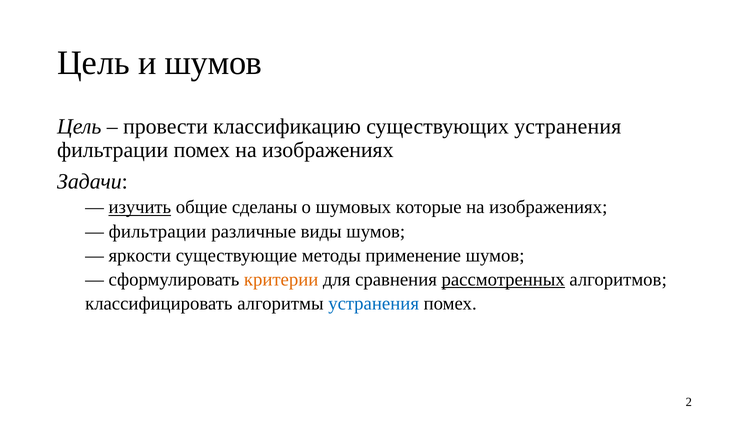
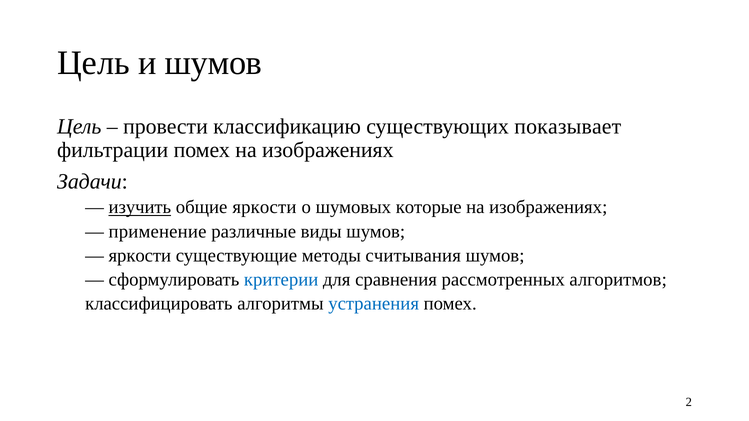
существующих устранения: устранения -> показывает
общие сделаны: сделаны -> яркости
фильтрации at (158, 232): фильтрации -> применение
применение: применение -> считывания
критерии colour: orange -> blue
рассмотренных underline: present -> none
